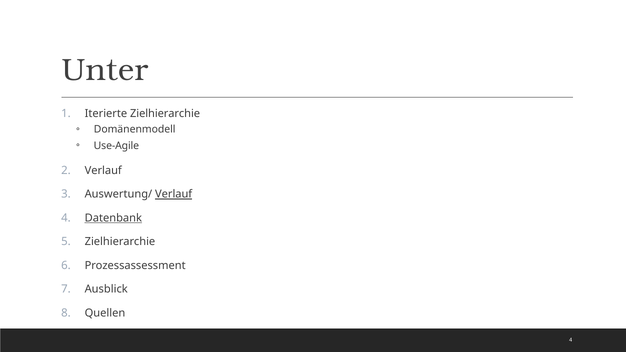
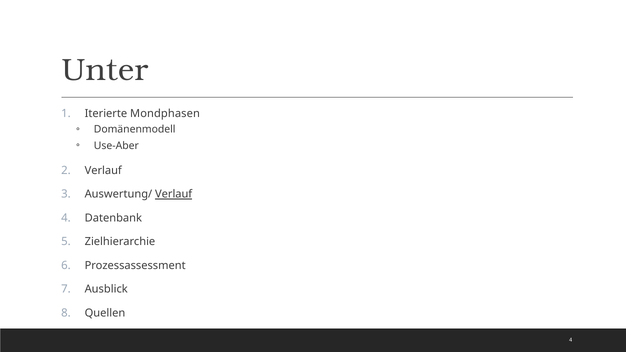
Iterierte Zielhierarchie: Zielhierarchie -> Mondphasen
Use-Agile: Use-Agile -> Use-Aber
Datenbank underline: present -> none
